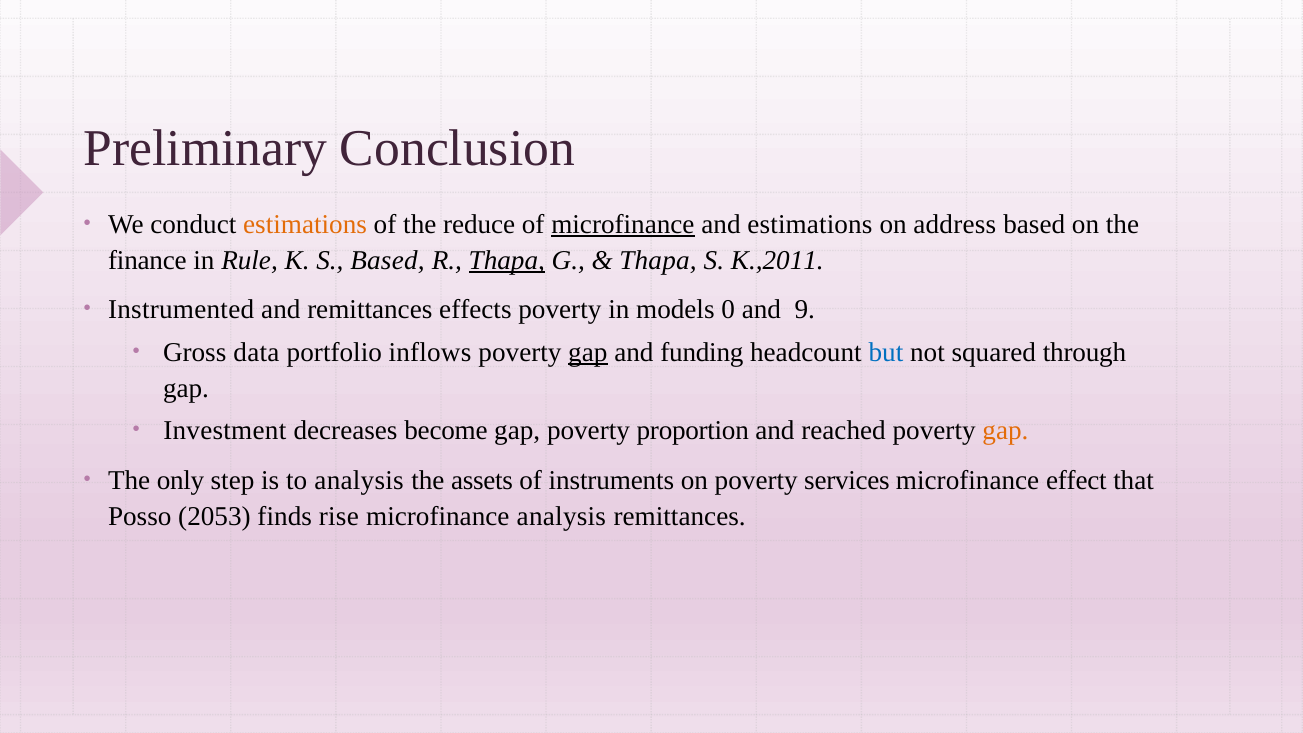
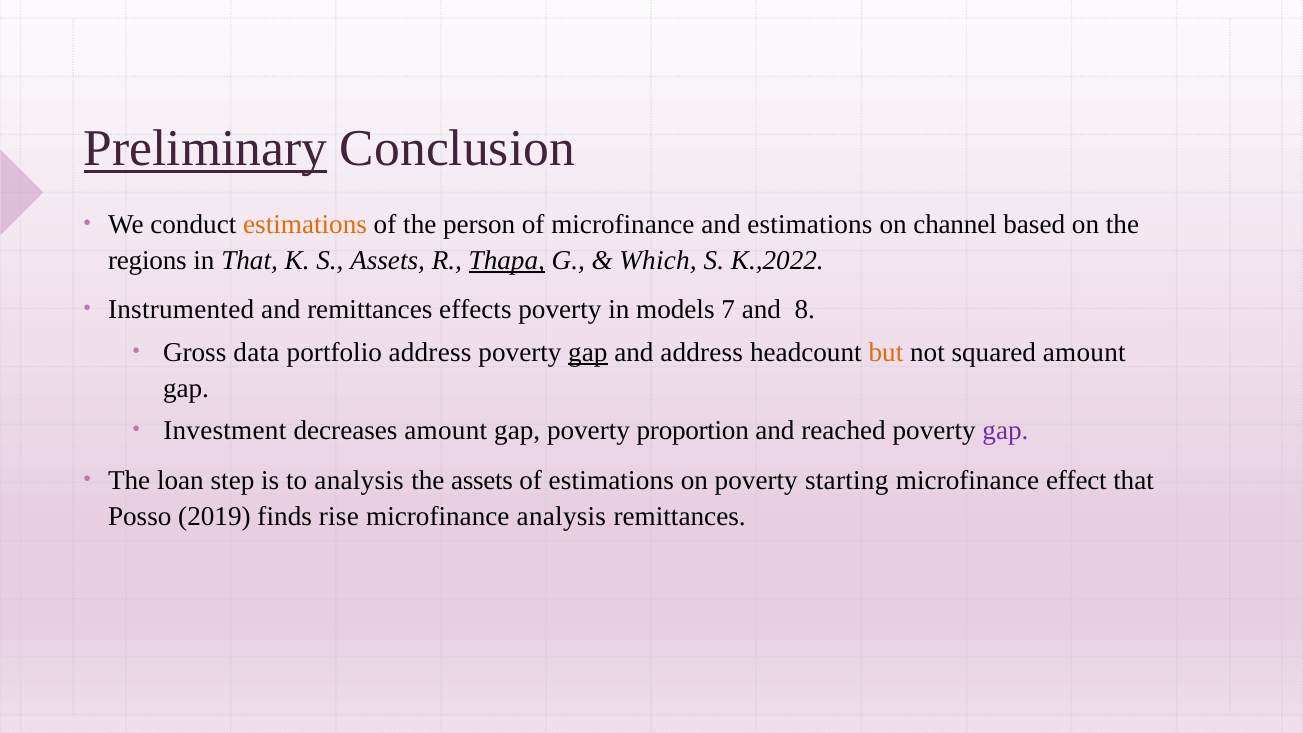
Preliminary underline: none -> present
reduce: reduce -> person
microfinance at (623, 224) underline: present -> none
address: address -> channel
finance: finance -> regions
in Rule: Rule -> That
S Based: Based -> Assets
Thapa at (658, 260): Thapa -> Which
K.,2011: K.,2011 -> K.,2022
0: 0 -> 7
9: 9 -> 8
portfolio inflows: inflows -> address
and funding: funding -> address
but colour: blue -> orange
squared through: through -> amount
decreases become: become -> amount
gap at (1005, 431) colour: orange -> purple
only: only -> loan
of instruments: instruments -> estimations
services: services -> starting
2053: 2053 -> 2019
